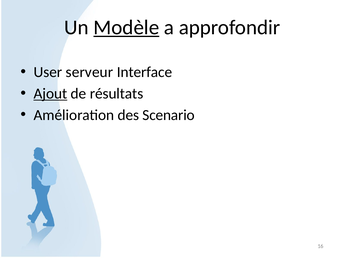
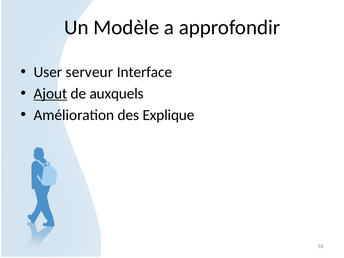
Modèle underline: present -> none
résultats: résultats -> auxquels
Scenario: Scenario -> Explique
